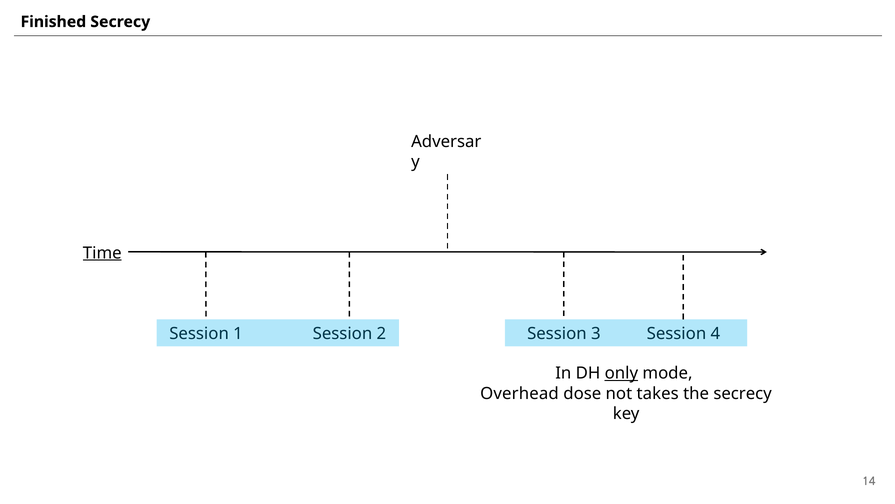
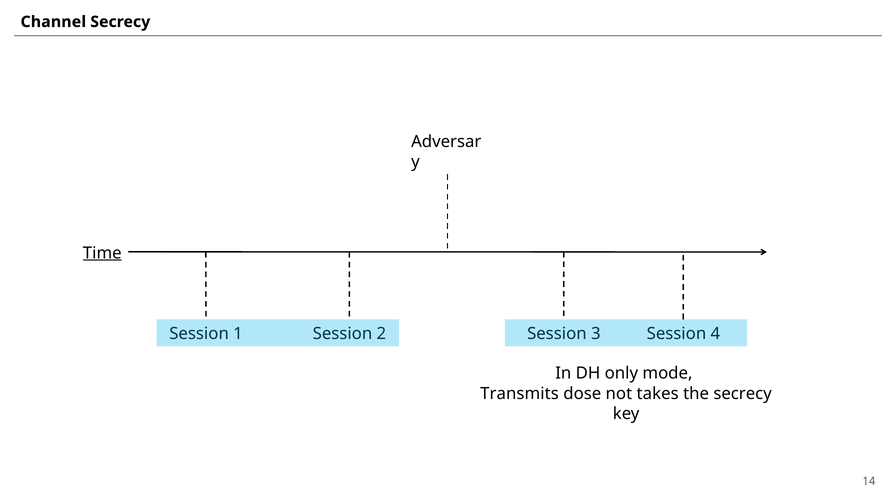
Finished: Finished -> Channel
only underline: present -> none
Overhead: Overhead -> Transmits
